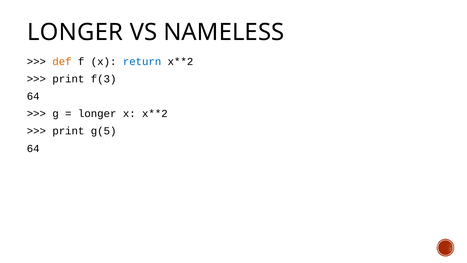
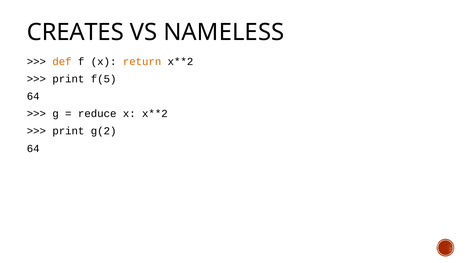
LONGER at (75, 32): LONGER -> CREATES
return colour: blue -> orange
f(3: f(3 -> f(5
longer at (97, 114): longer -> reduce
g(5: g(5 -> g(2
